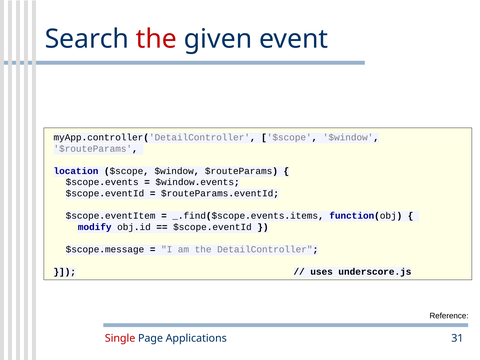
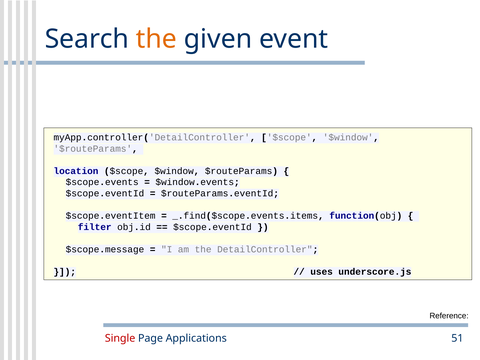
the at (156, 39) colour: red -> orange
modify: modify -> filter
31: 31 -> 51
